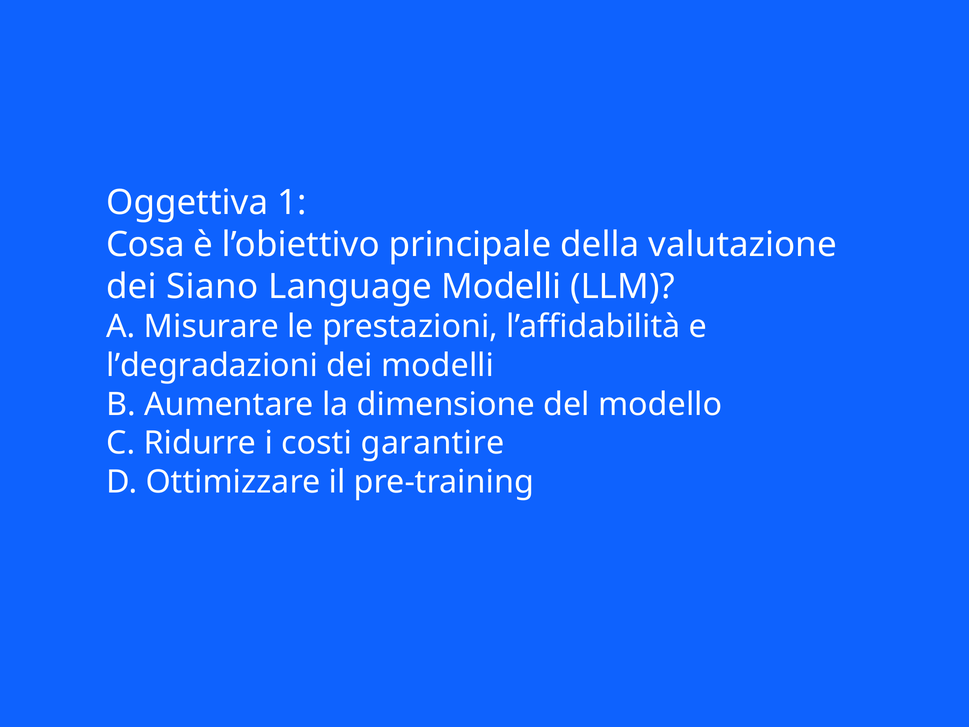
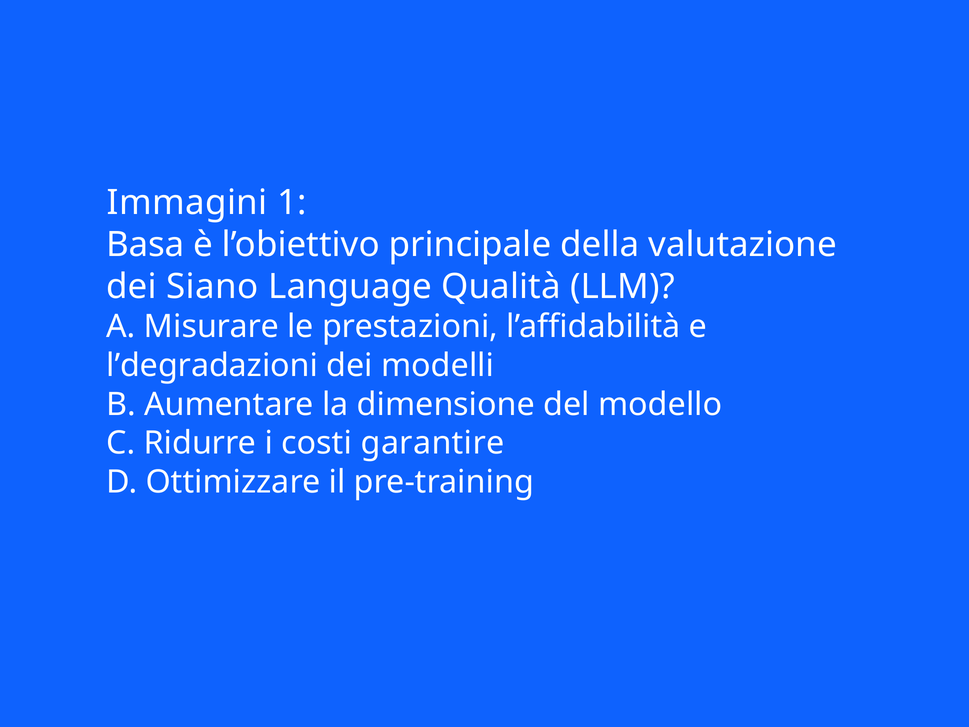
Oggettiva: Oggettiva -> Immagini
Cosa: Cosa -> Basa
Language Modelli: Modelli -> Qualità
